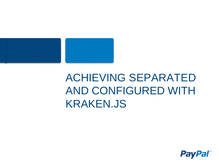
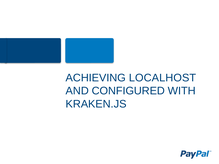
SEPARATED: SEPARATED -> LOCALHOST
